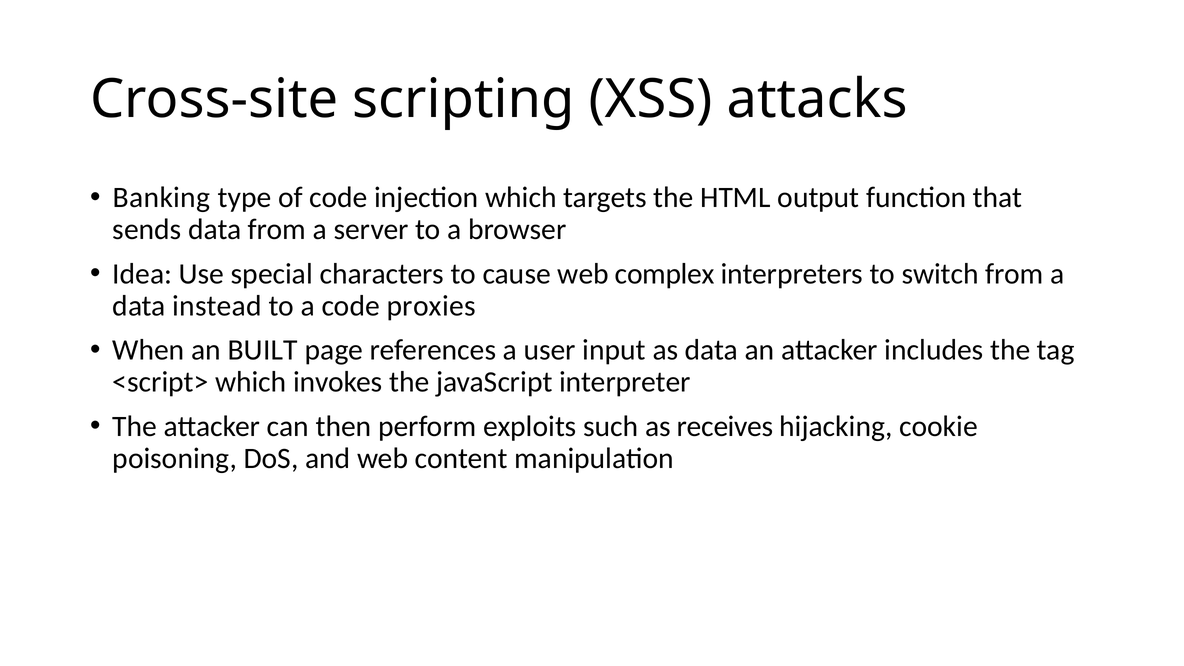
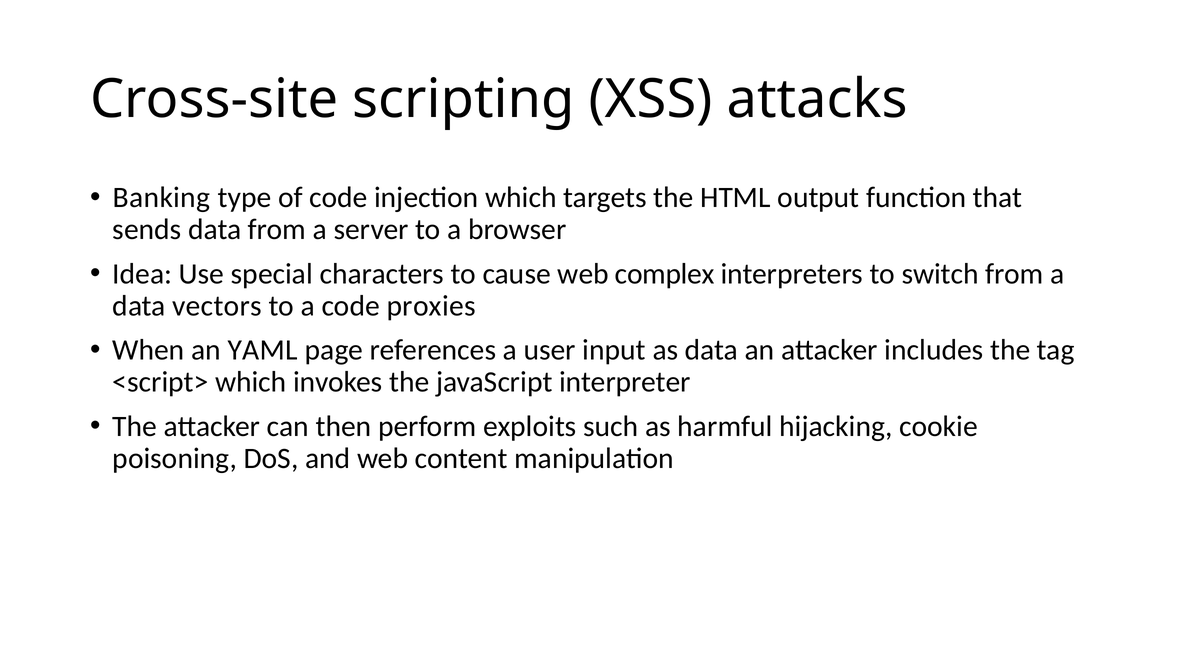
instead: instead -> vectors
BUILT: BUILT -> YAML
receives: receives -> harmful
